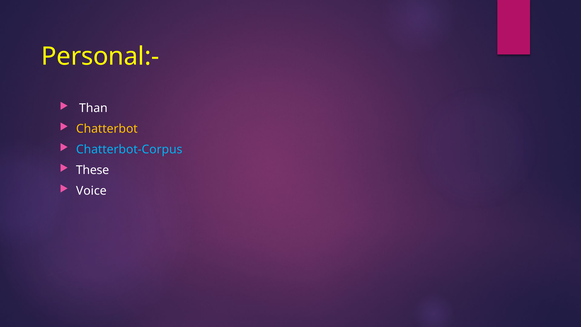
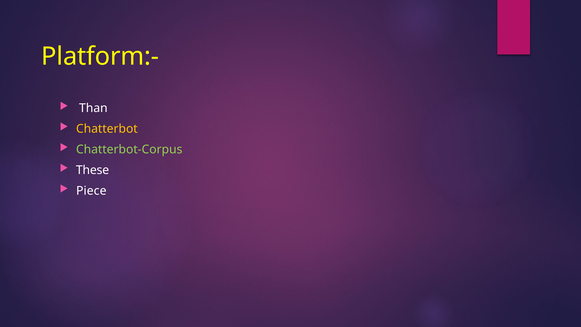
Personal:-: Personal:- -> Platform:-
Chatterbot-Corpus colour: light blue -> light green
Voice: Voice -> Piece
